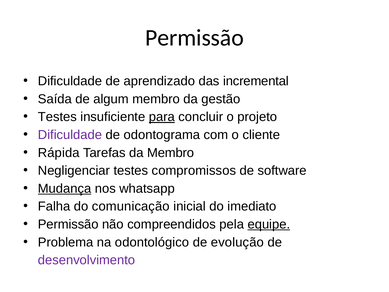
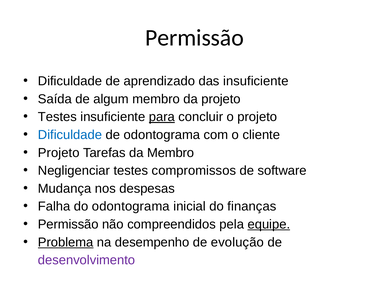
das incremental: incremental -> insuficiente
da gestão: gestão -> projeto
Dificuldade at (70, 135) colour: purple -> blue
Rápida at (59, 153): Rápida -> Projeto
Mudança underline: present -> none
whatsapp: whatsapp -> despesas
do comunicação: comunicação -> odontograma
imediato: imediato -> finanças
Problema underline: none -> present
odontológico: odontológico -> desempenho
